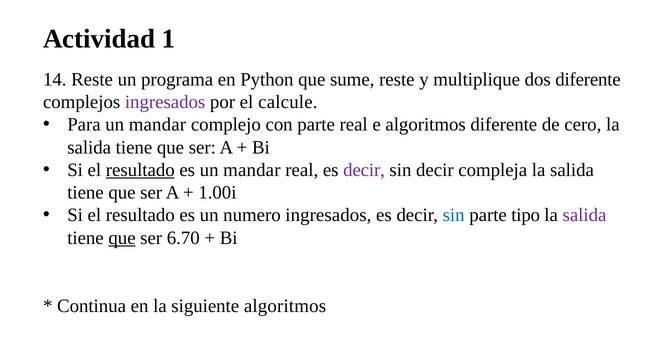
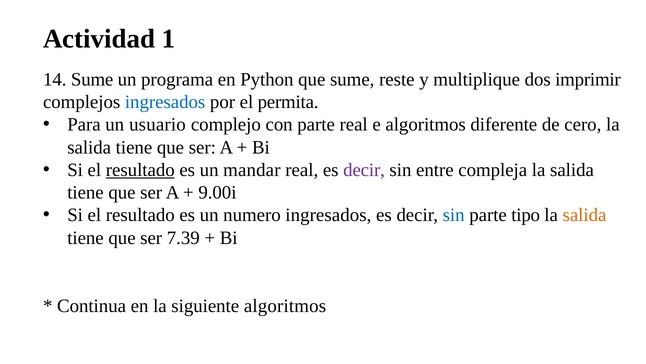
14 Reste: Reste -> Sume
dos diferente: diferente -> imprimir
ingresados at (165, 102) colour: purple -> blue
calcule: calcule -> permita
Para un mandar: mandar -> usuario
sin decir: decir -> entre
1.00i: 1.00i -> 9.00i
salida at (584, 215) colour: purple -> orange
que at (122, 238) underline: present -> none
6.70: 6.70 -> 7.39
